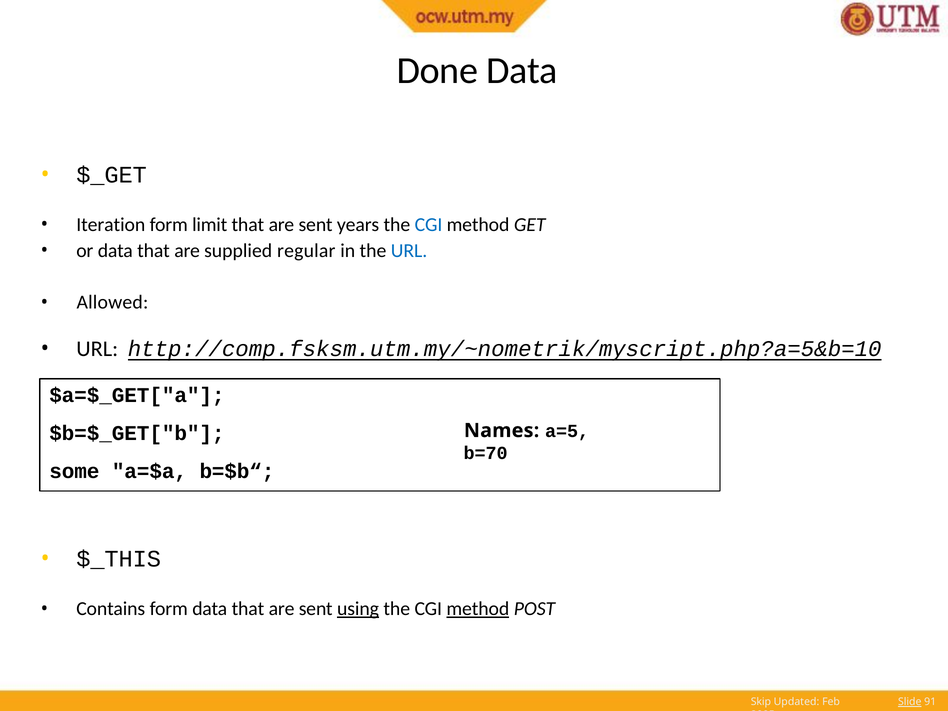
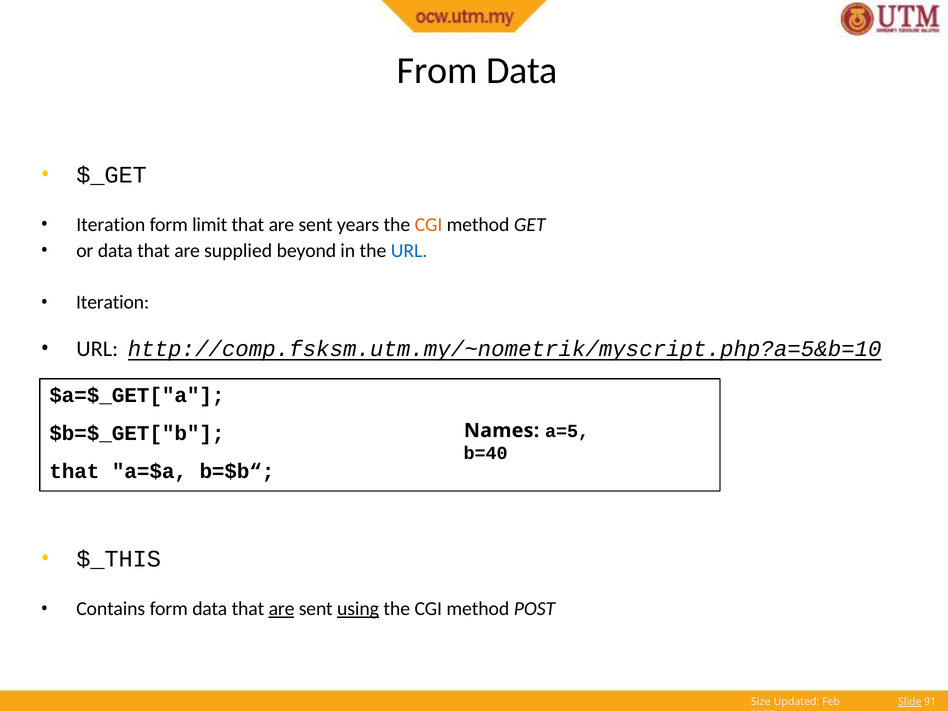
Done: Done -> From
CGI at (429, 225) colour: blue -> orange
regular: regular -> beyond
Allowed at (112, 302): Allowed -> Iteration
b=70: b=70 -> b=40
some at (74, 471): some -> that
are at (282, 609) underline: none -> present
method at (478, 609) underline: present -> none
Skip: Skip -> Size
